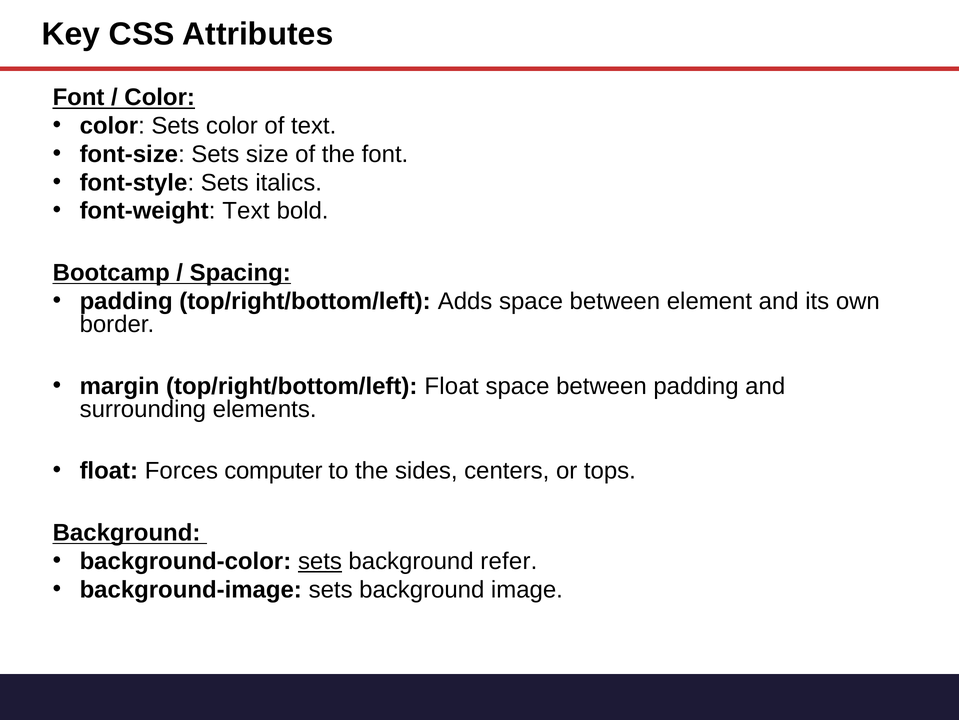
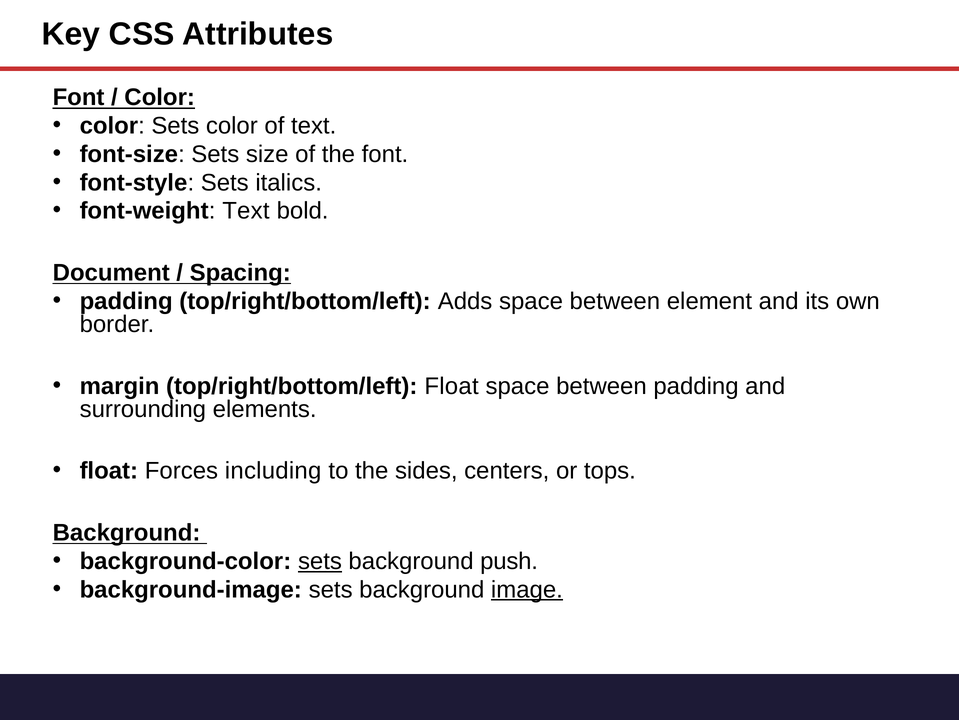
Bootcamp: Bootcamp -> Document
computer: computer -> including
refer: refer -> push
image underline: none -> present
